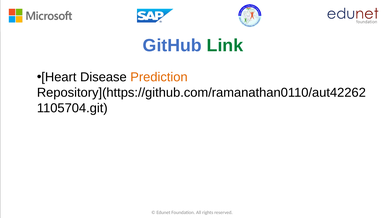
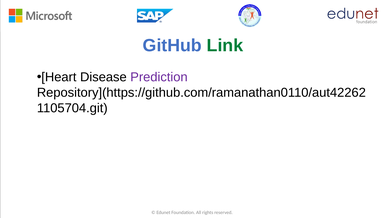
Prediction colour: orange -> purple
